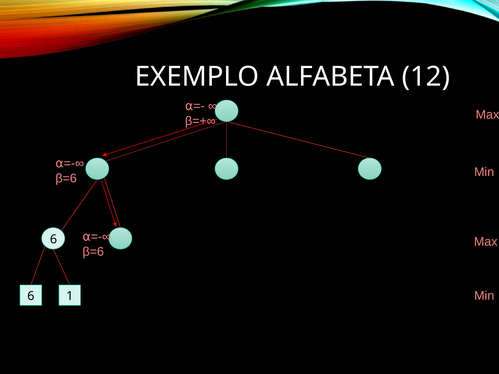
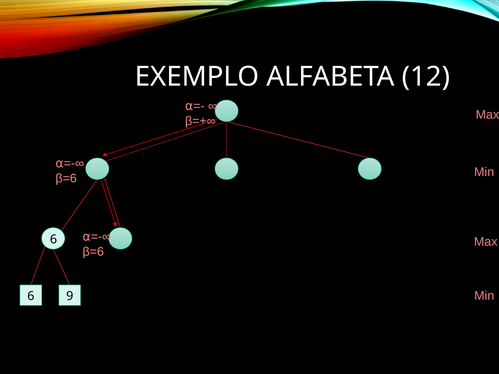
1: 1 -> 9
